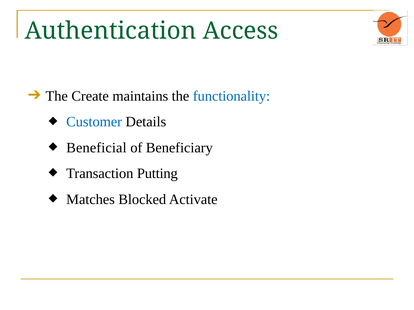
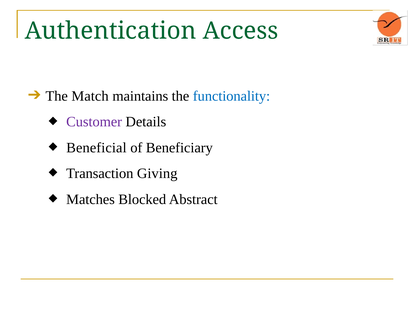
Create: Create -> Match
Customer colour: blue -> purple
Putting: Putting -> Giving
Activate: Activate -> Abstract
